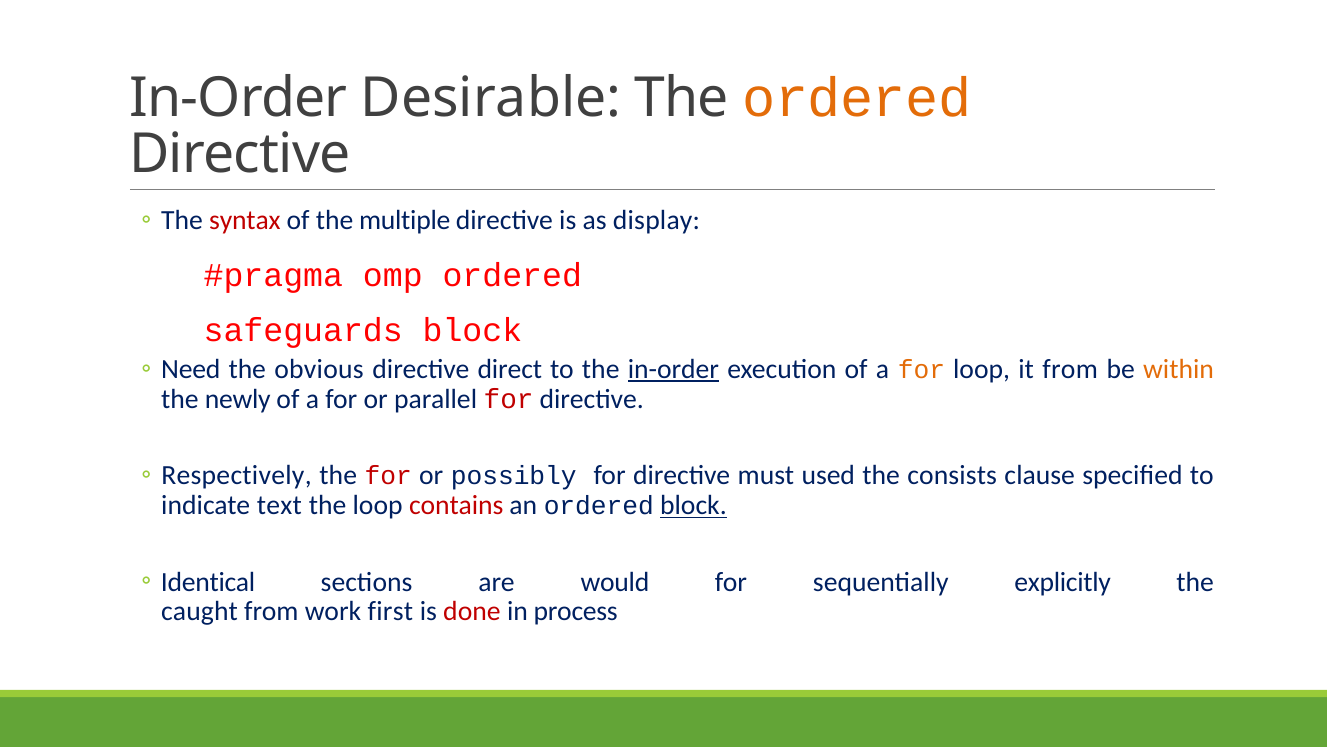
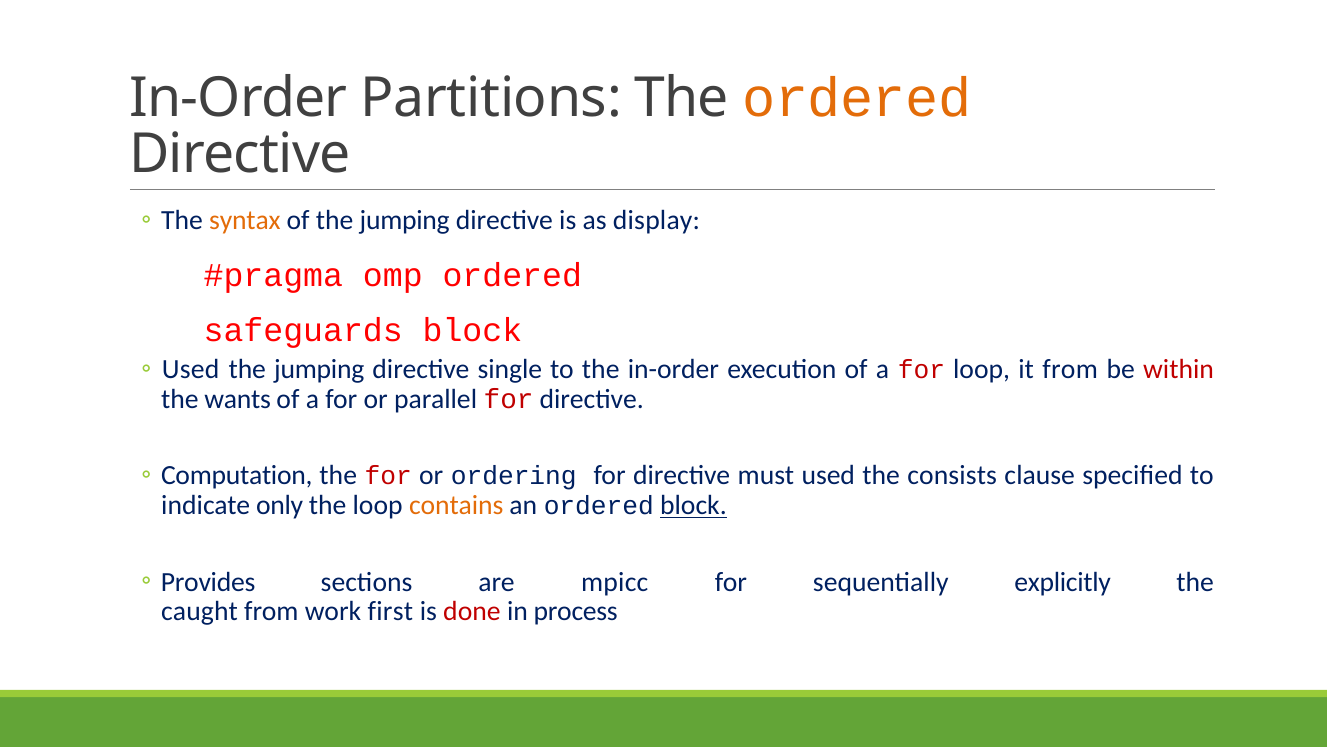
Desirable: Desirable -> Partitions
syntax colour: red -> orange
of the multiple: multiple -> jumping
Need at (191, 369): Need -> Used
obvious at (319, 369): obvious -> jumping
direct: direct -> single
in-order at (673, 369) underline: present -> none
for at (921, 370) colour: orange -> red
within colour: orange -> red
newly: newly -> wants
Respectively: Respectively -> Computation
possibly: possibly -> ordering
text: text -> only
contains colour: red -> orange
Identical: Identical -> Provides
would: would -> mpicc
